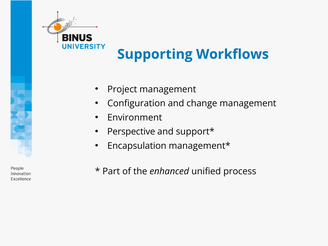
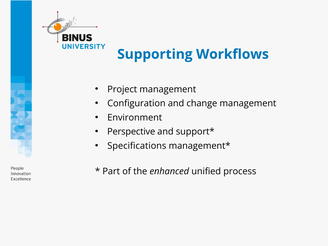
Encapsulation: Encapsulation -> Specifications
